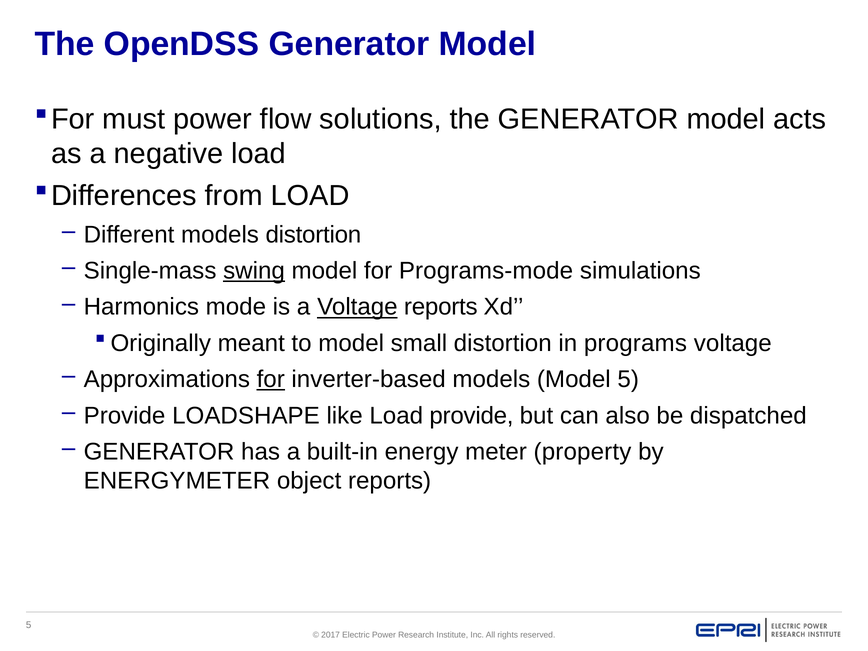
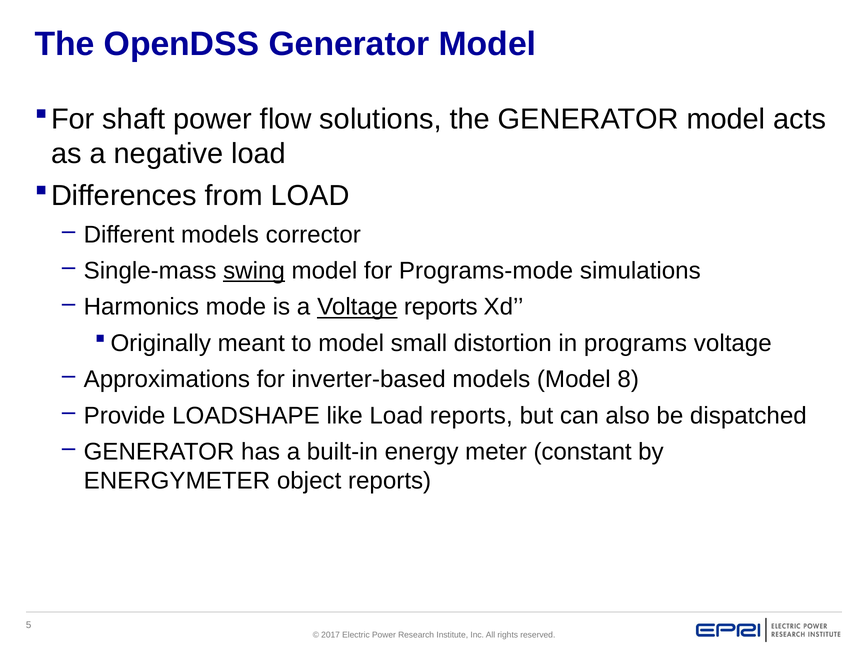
must: must -> shaft
models distortion: distortion -> corrector
for at (271, 379) underline: present -> none
Model 5: 5 -> 8
Load provide: provide -> reports
property: property -> constant
